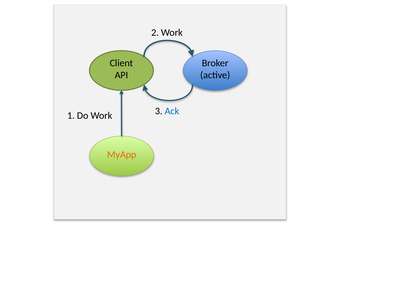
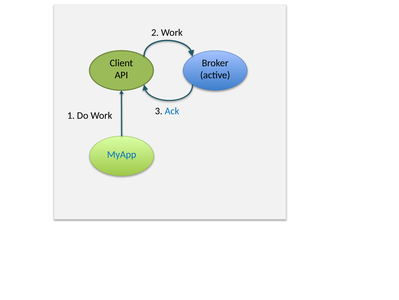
MyApp colour: orange -> blue
